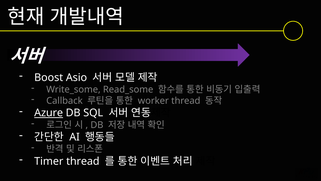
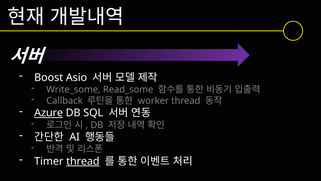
thread at (83, 161) underline: none -> present
